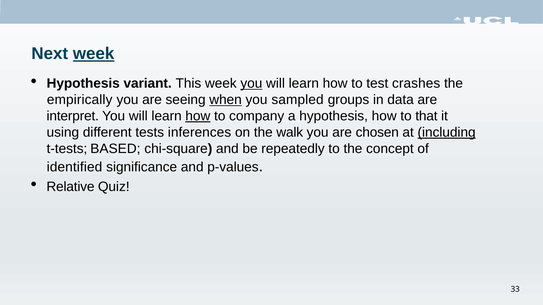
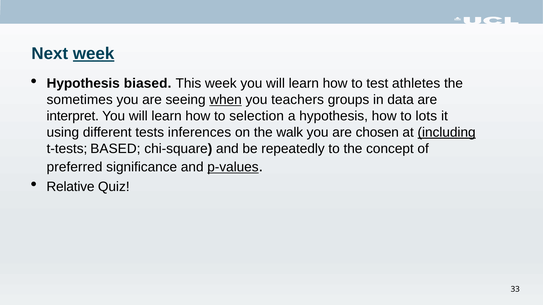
variant: variant -> biased
you at (251, 84) underline: present -> none
crashes: crashes -> athletes
empirically: empirically -> sometimes
sampled: sampled -> teachers
how at (198, 116) underline: present -> none
company: company -> selection
that: that -> lots
identified: identified -> preferred
p-values underline: none -> present
